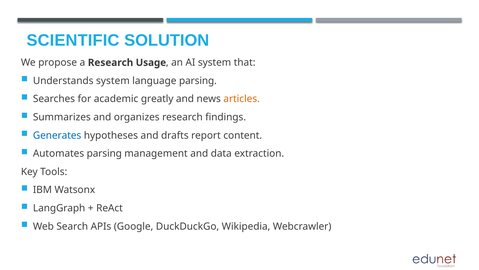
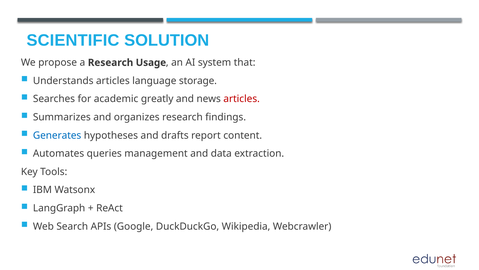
Understands system: system -> articles
language parsing: parsing -> storage
articles at (242, 99) colour: orange -> red
Automates parsing: parsing -> queries
